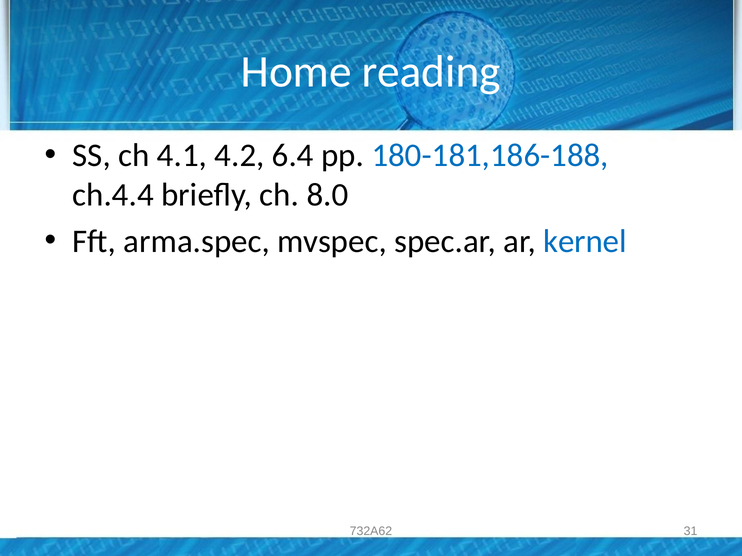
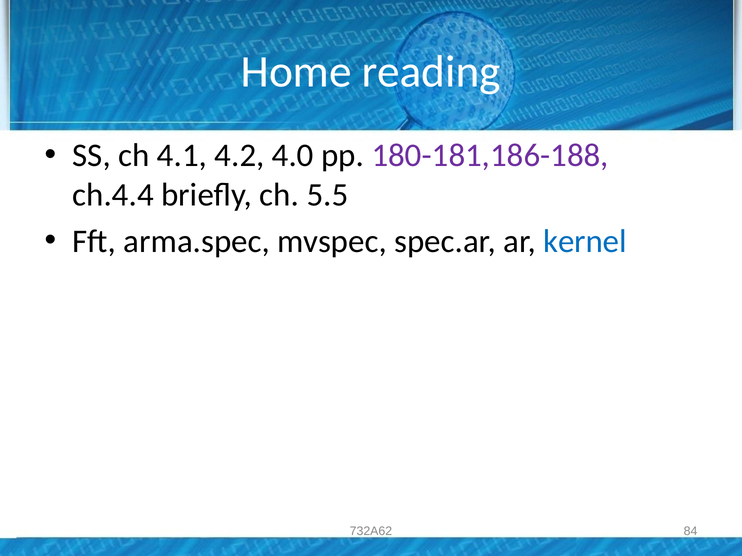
6.4: 6.4 -> 4.0
180-181,186-188 colour: blue -> purple
8.0: 8.0 -> 5.5
31: 31 -> 84
